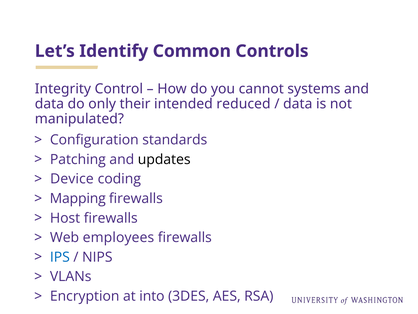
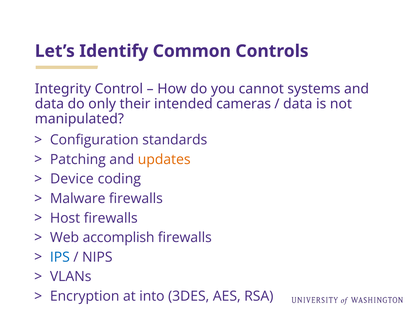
reduced: reduced -> cameras
updates colour: black -> orange
Mapping: Mapping -> Malware
employees: employees -> accomplish
